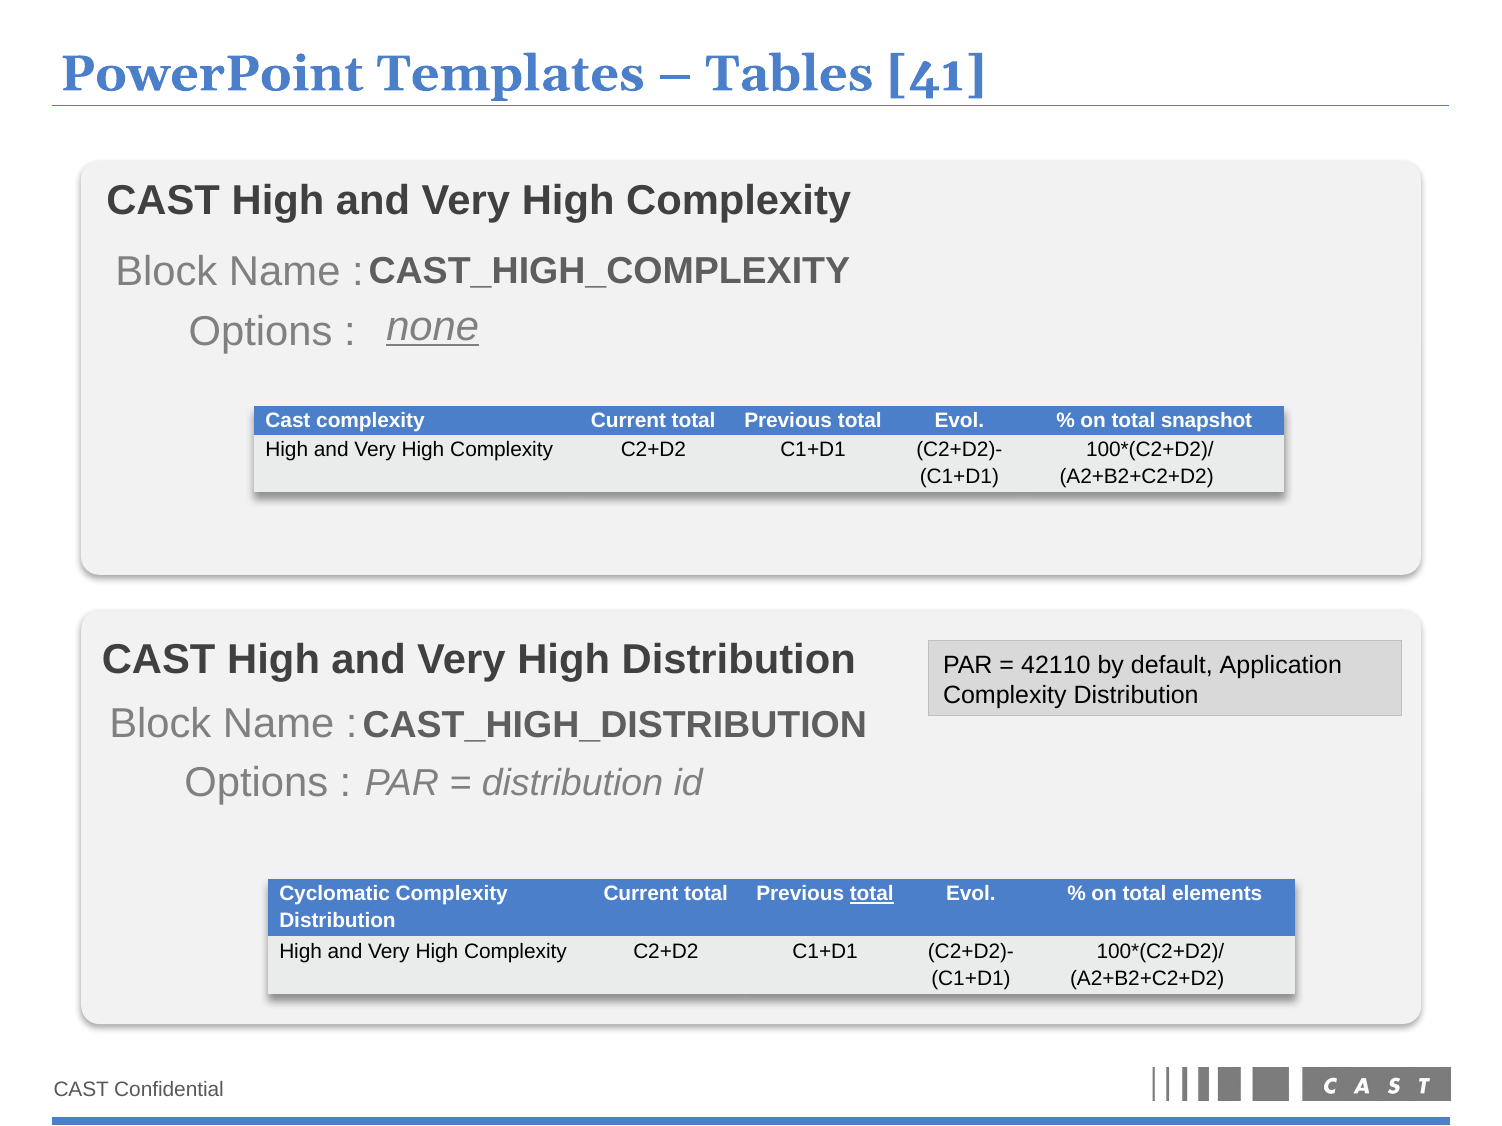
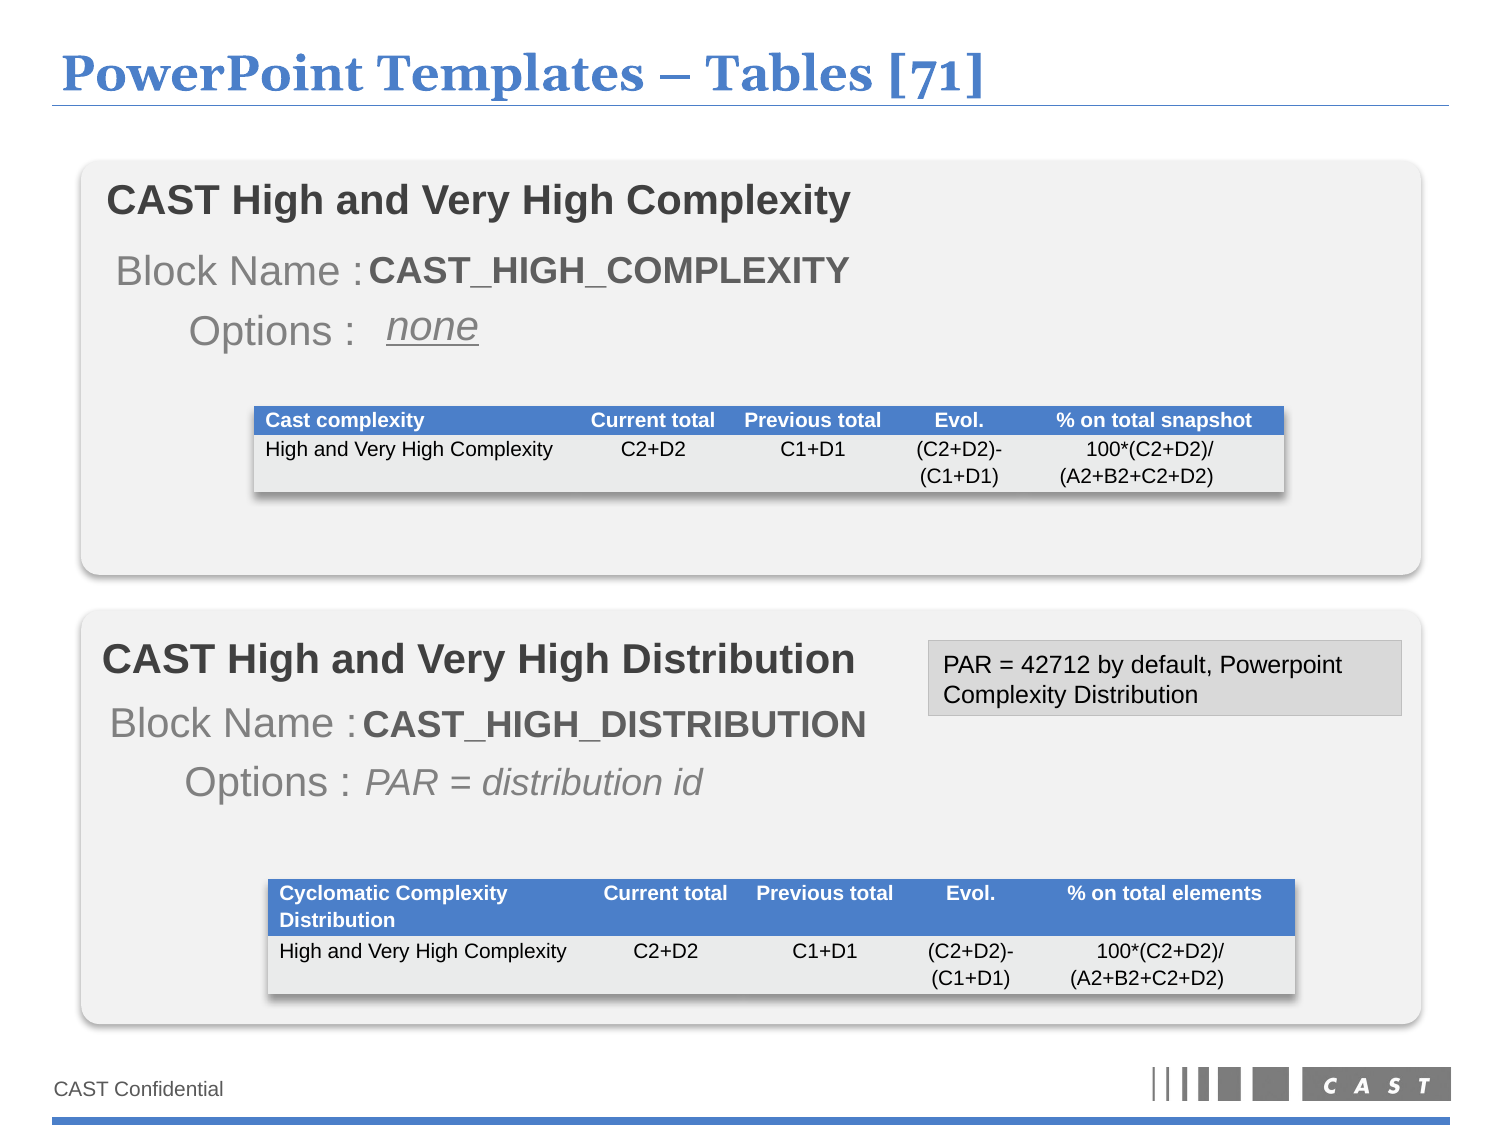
41: 41 -> 71
42110: 42110 -> 42712
default Application: Application -> Powerpoint
total at (872, 894) underline: present -> none
